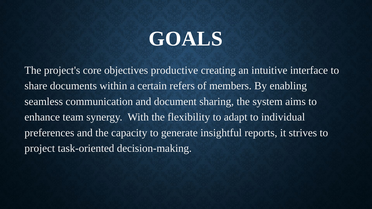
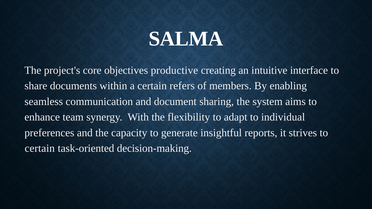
GOALS: GOALS -> SALMA
project at (40, 148): project -> certain
